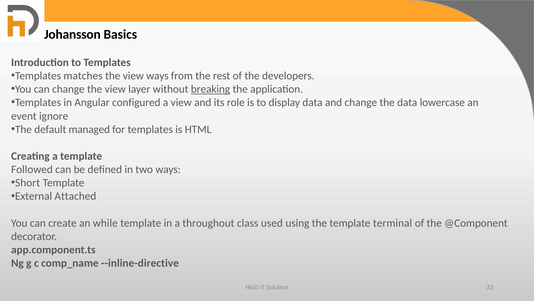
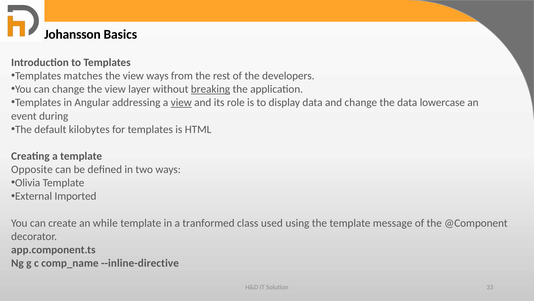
configured: configured -> addressing
view at (181, 102) underline: none -> present
ignore: ignore -> during
managed: managed -> kilobytes
Followed: Followed -> Opposite
Short: Short -> Olivia
Attached: Attached -> Imported
throughout: throughout -> tranformed
terminal: terminal -> message
